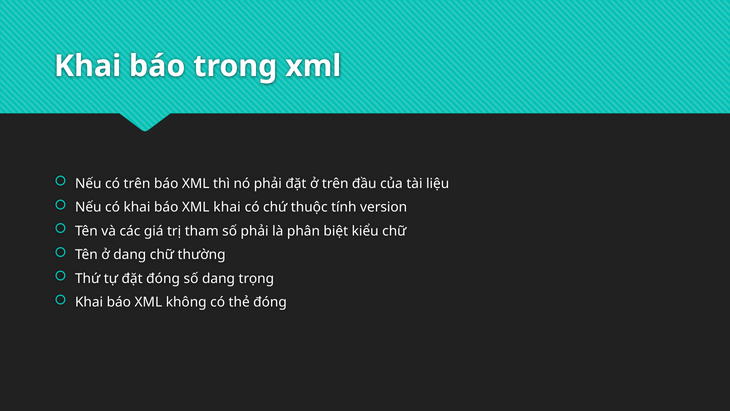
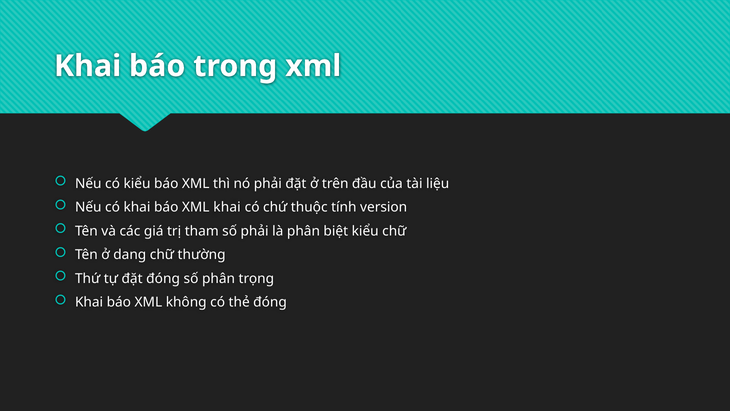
có trên: trên -> kiểu
số dang: dang -> phân
